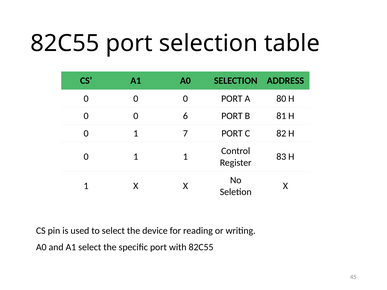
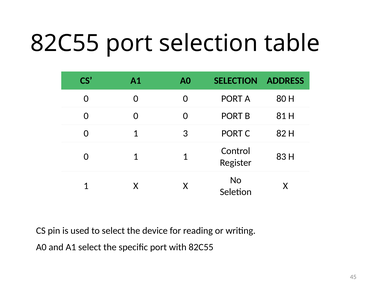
6 at (185, 116): 6 -> 0
7: 7 -> 3
